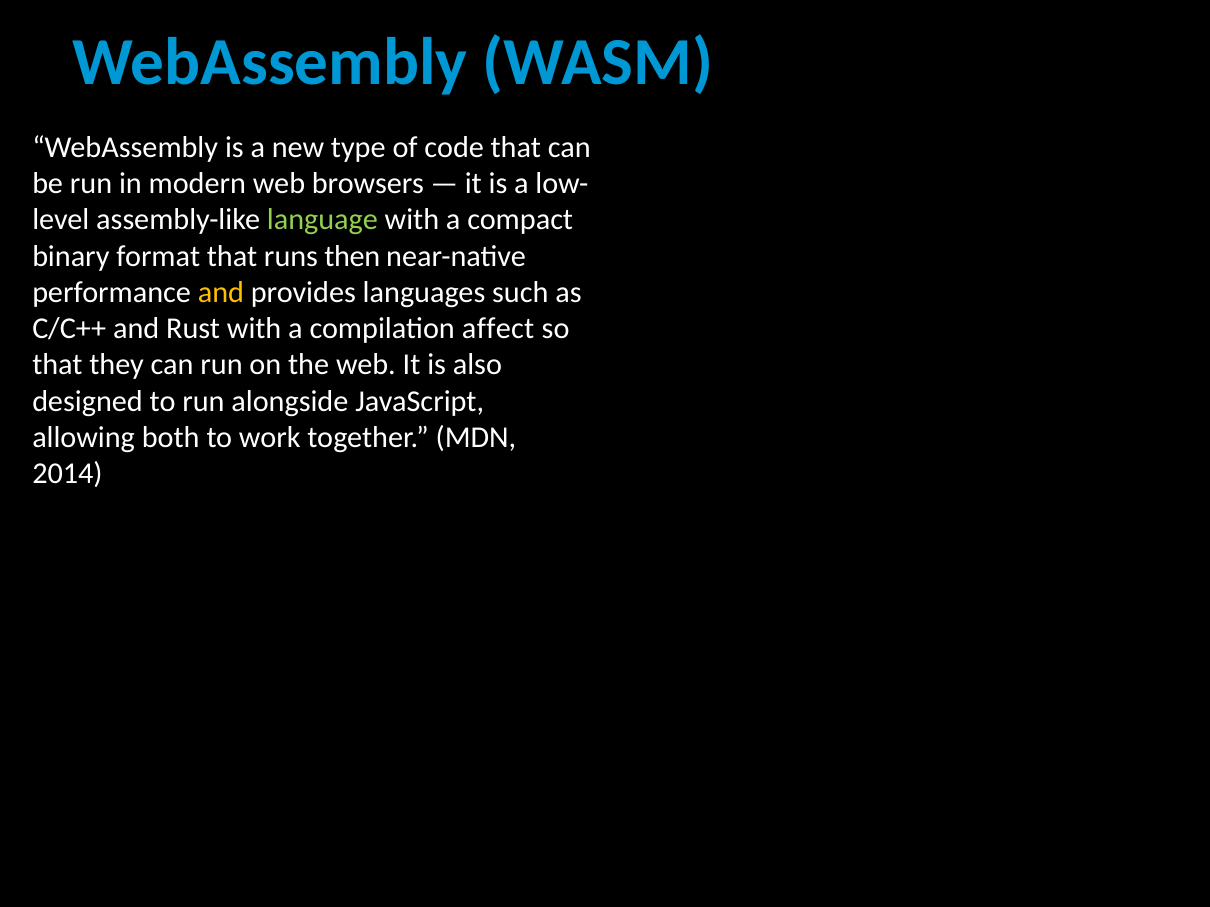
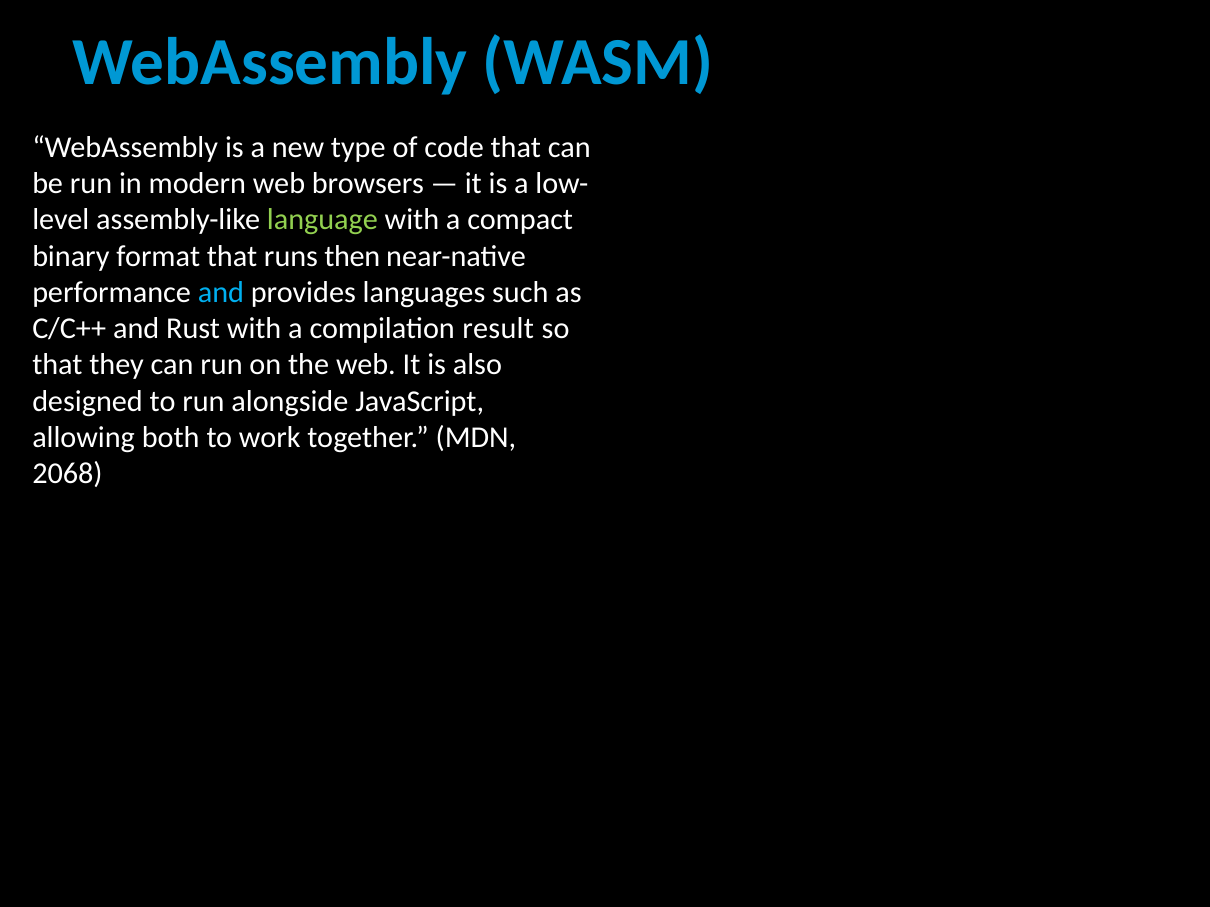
and at (221, 293) colour: yellow -> light blue
affect: affect -> result
2014: 2014 -> 2068
